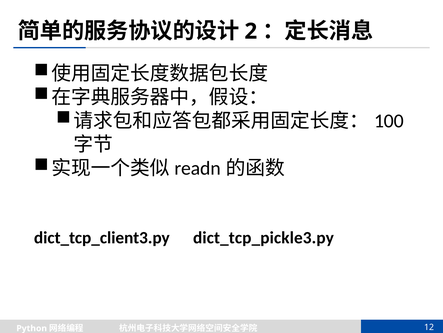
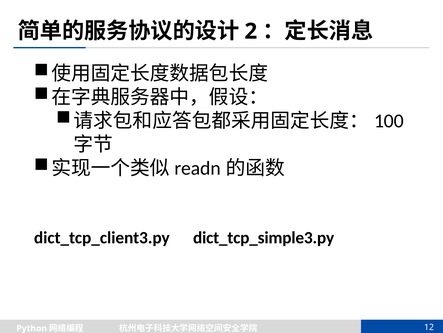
dict_tcp_pickle3.py: dict_tcp_pickle3.py -> dict_tcp_simple3.py
